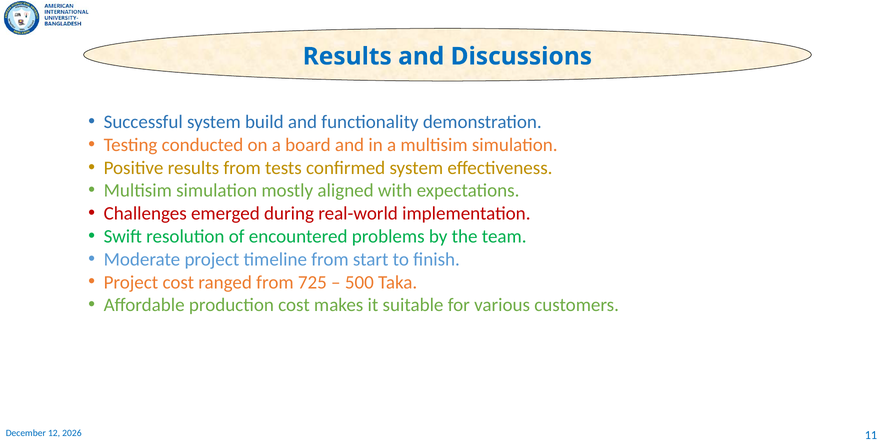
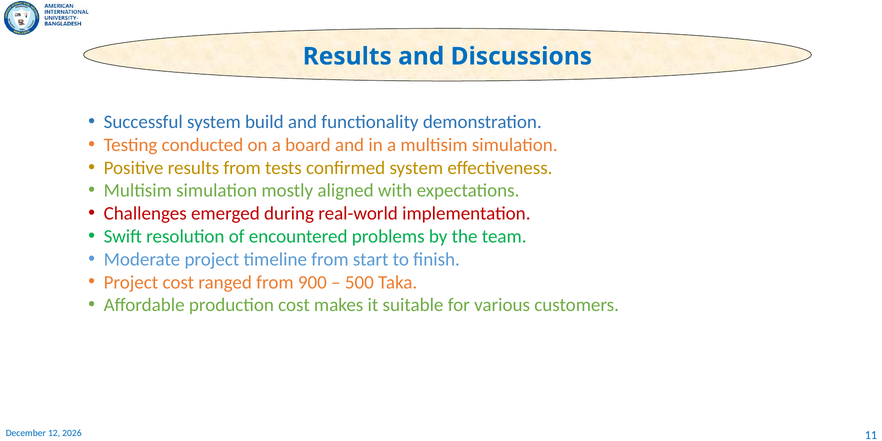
725: 725 -> 900
